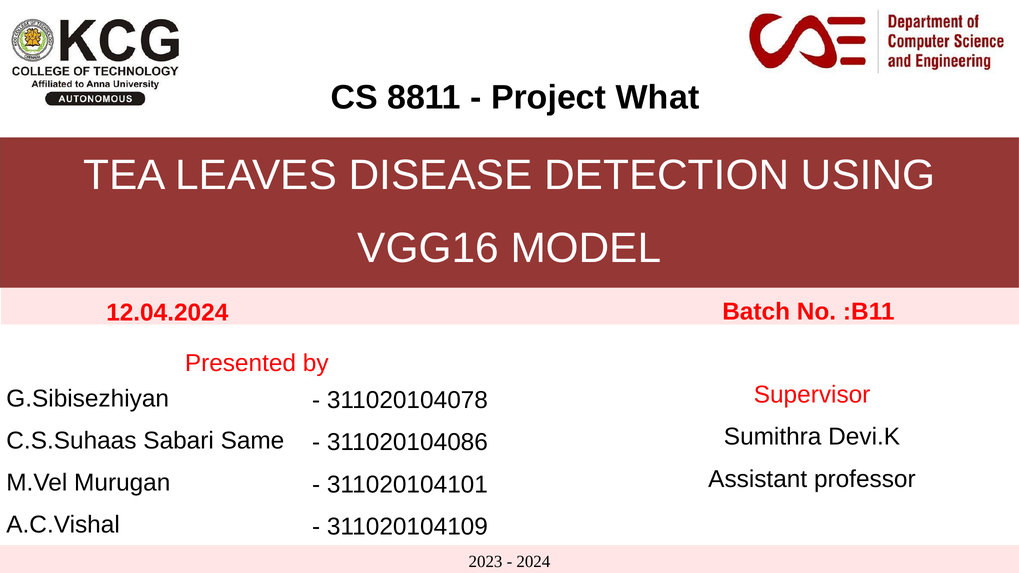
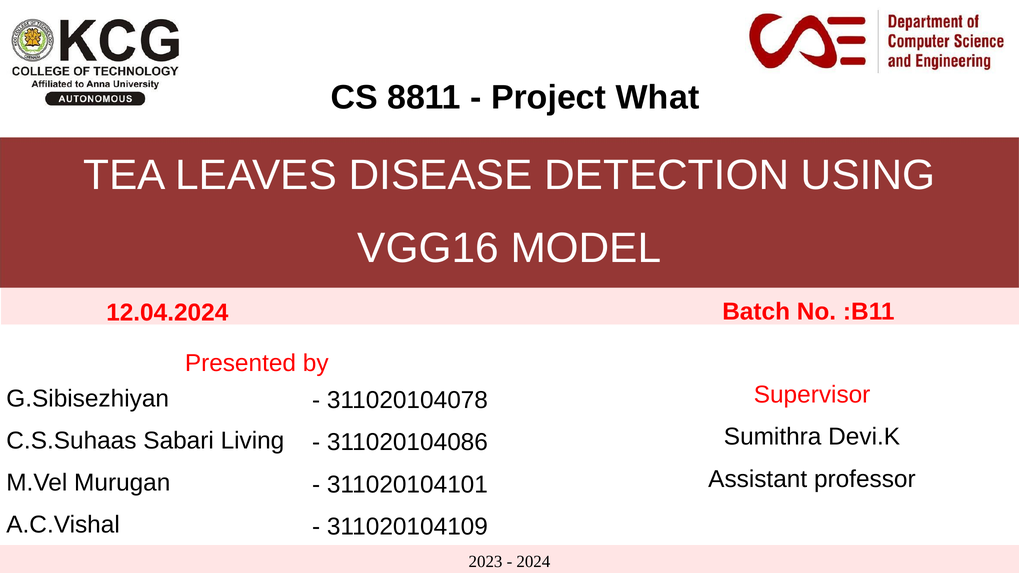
Same: Same -> Living
